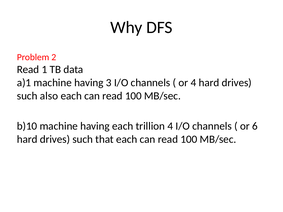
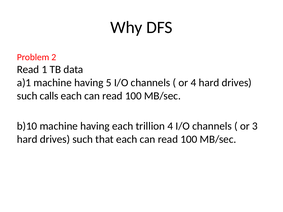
3: 3 -> 5
also: also -> calls
6: 6 -> 3
